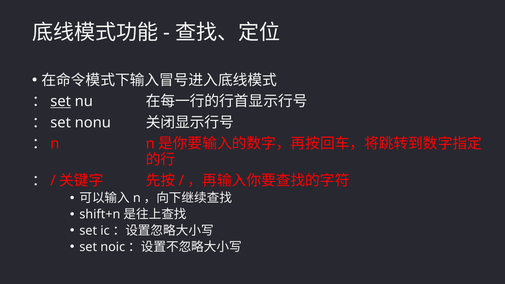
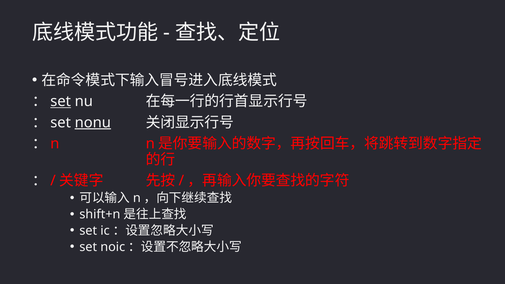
nonu underline: none -> present
